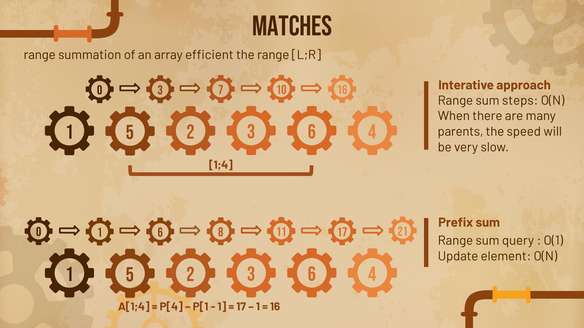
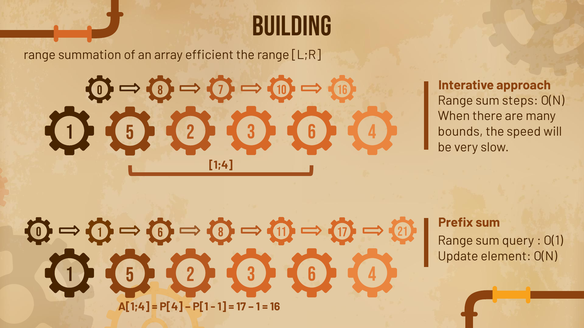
matches: matches -> building
0 3: 3 -> 8
parents: parents -> bounds
